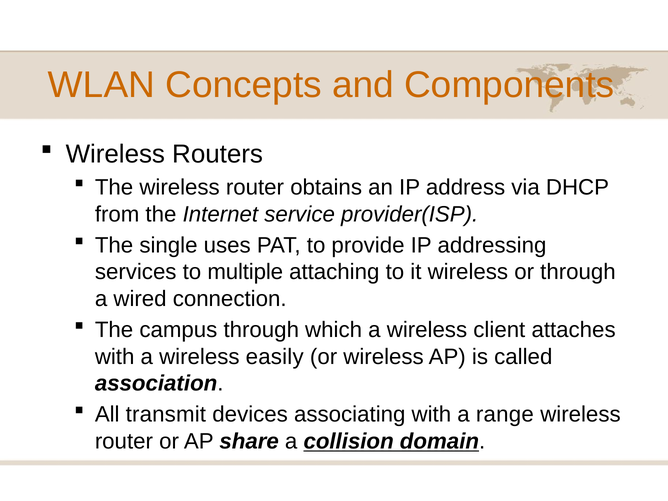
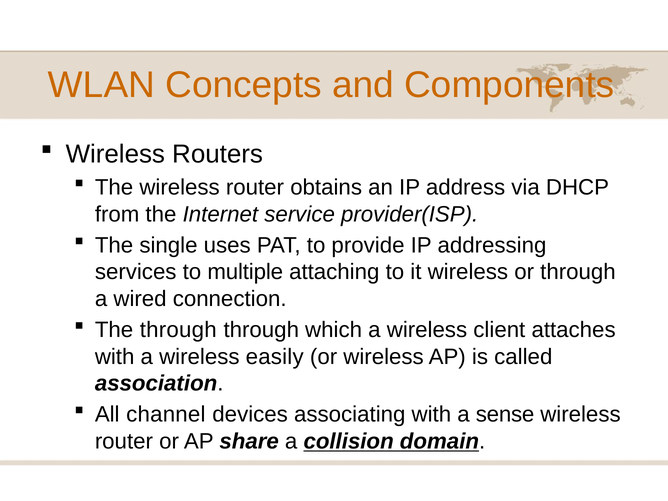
The campus: campus -> through
transmit: transmit -> channel
range: range -> sense
